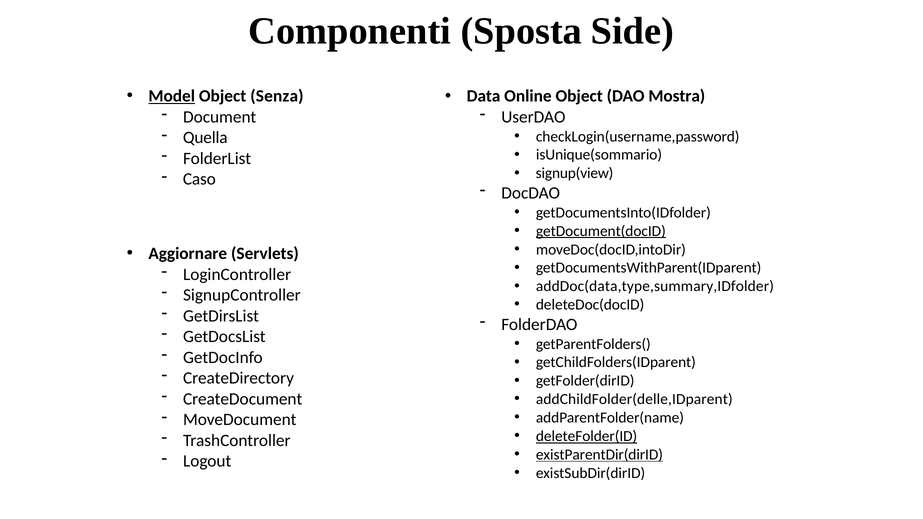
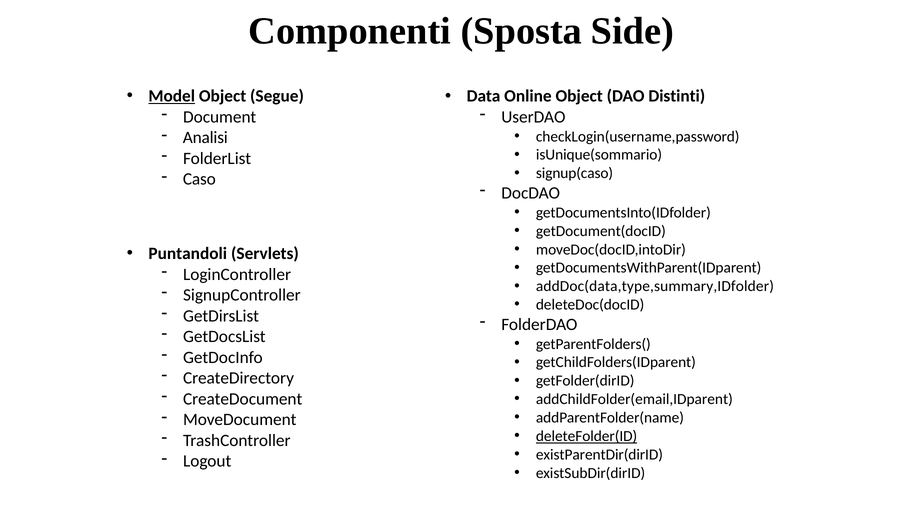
Senza: Senza -> Segue
Mostra: Mostra -> Distinti
Quella: Quella -> Analisi
signup(view: signup(view -> signup(caso
getDocument(docID underline: present -> none
Aggiornare: Aggiornare -> Puntandoli
addChildFolder(delle,IDparent: addChildFolder(delle,IDparent -> addChildFolder(email,IDparent
existParentDir(dirID underline: present -> none
